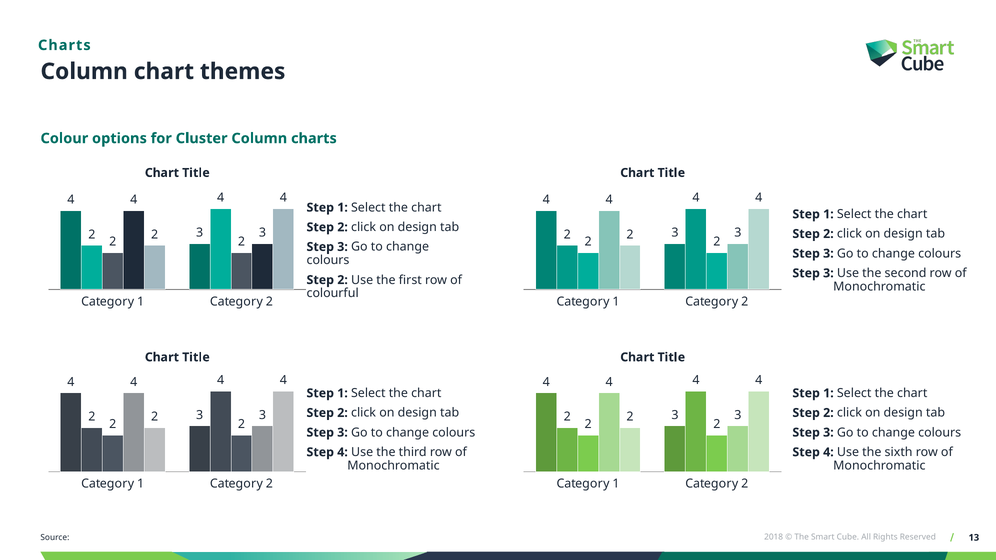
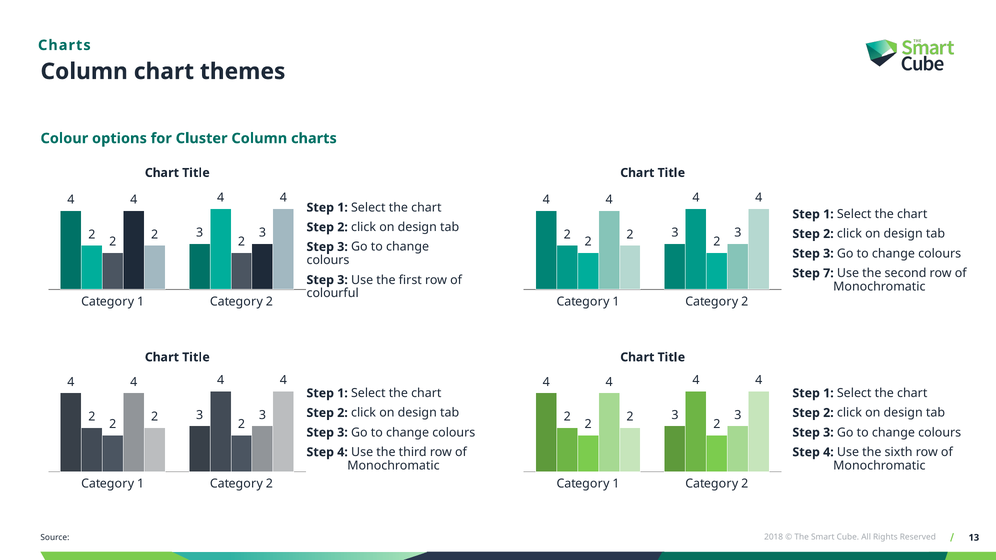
3 at (828, 273): 3 -> 7
2 at (343, 280): 2 -> 3
